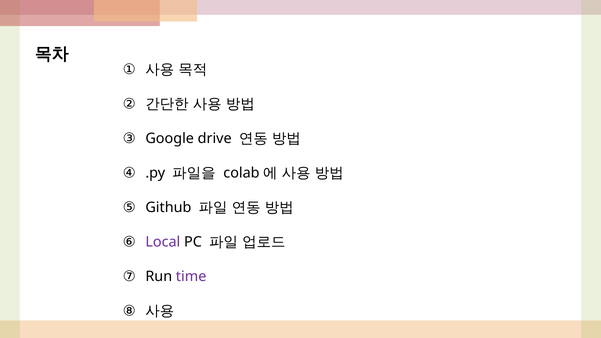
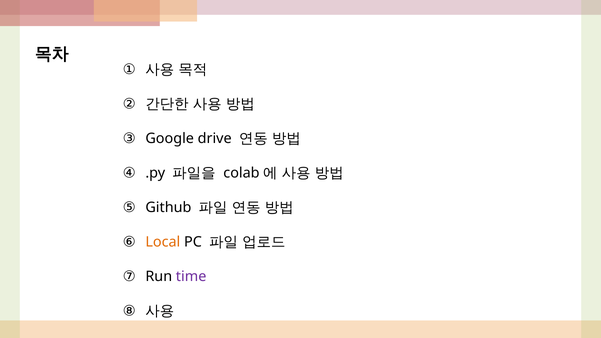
Local colour: purple -> orange
